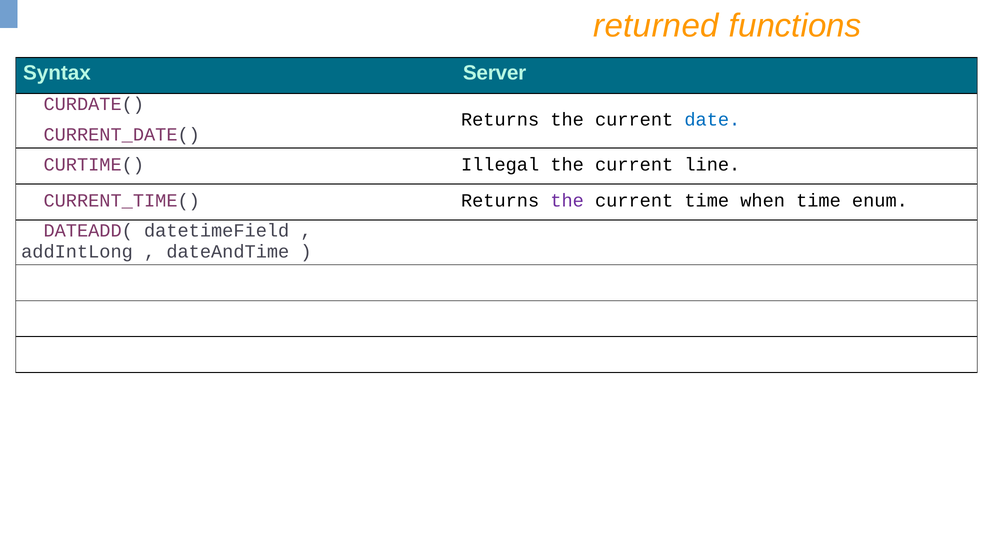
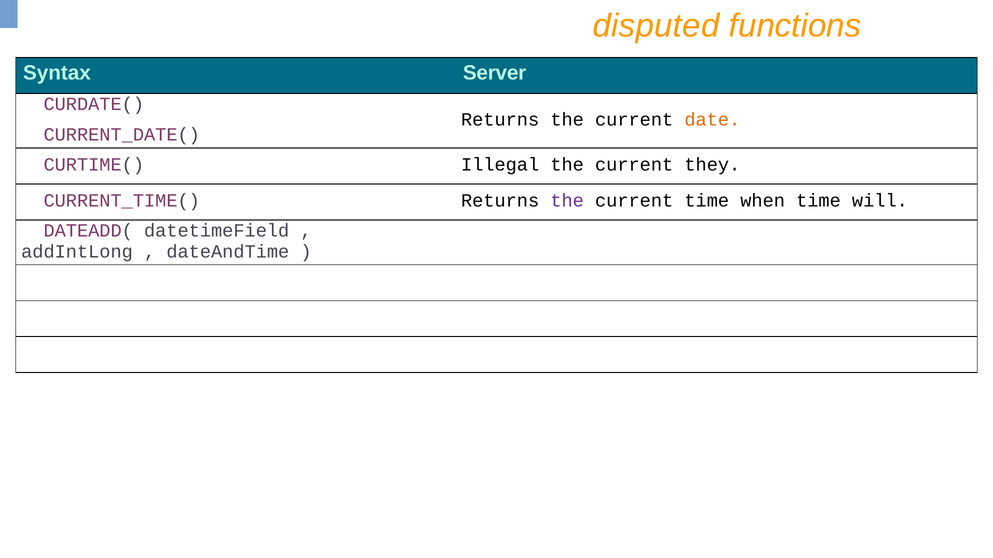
returned: returned -> disputed
date colour: blue -> orange
line: line -> they
enum: enum -> will
